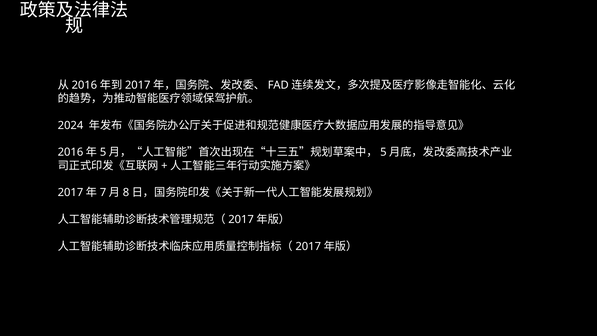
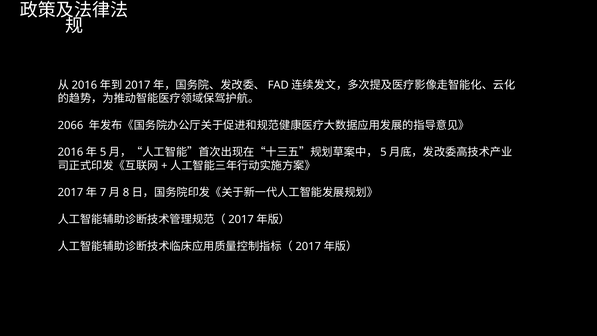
2024: 2024 -> 2066
